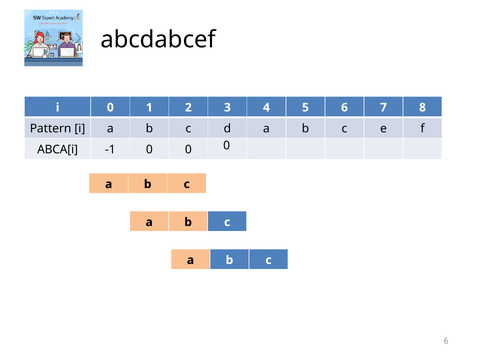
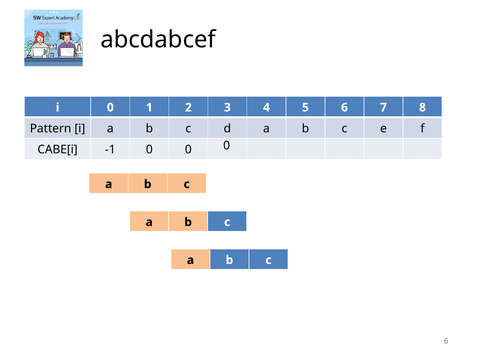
ABCA[i: ABCA[i -> CABE[i
